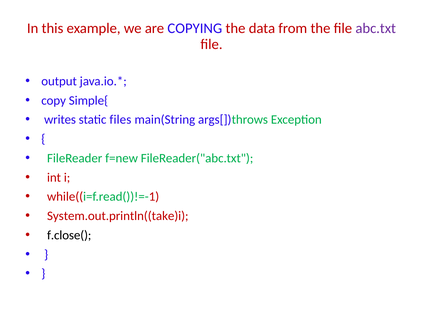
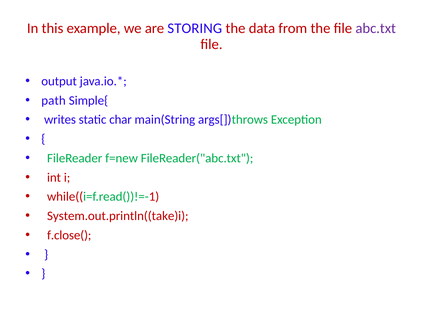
COPYING: COPYING -> STORING
copy: copy -> path
files: files -> char
f.close( colour: black -> red
